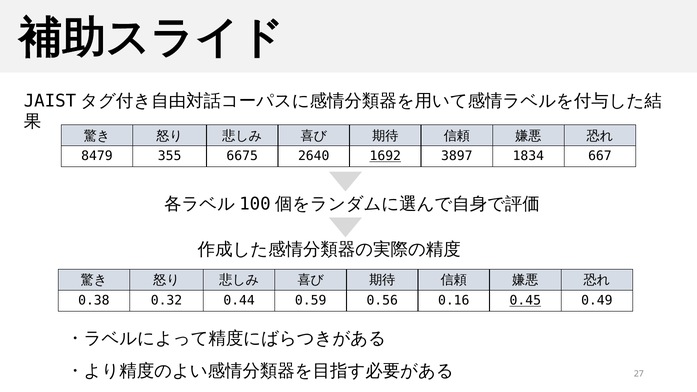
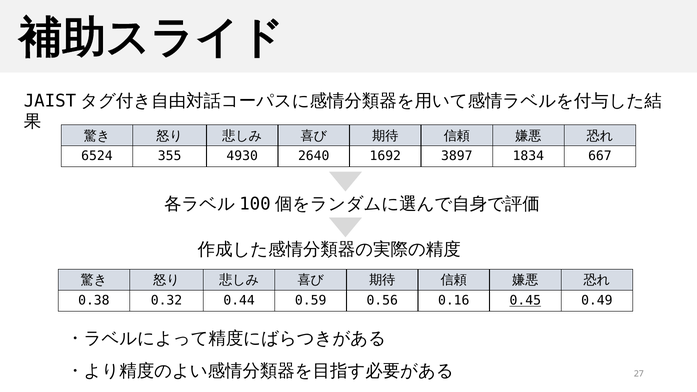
8479: 8479 -> 6524
6675: 6675 -> 4930
1692 underline: present -> none
